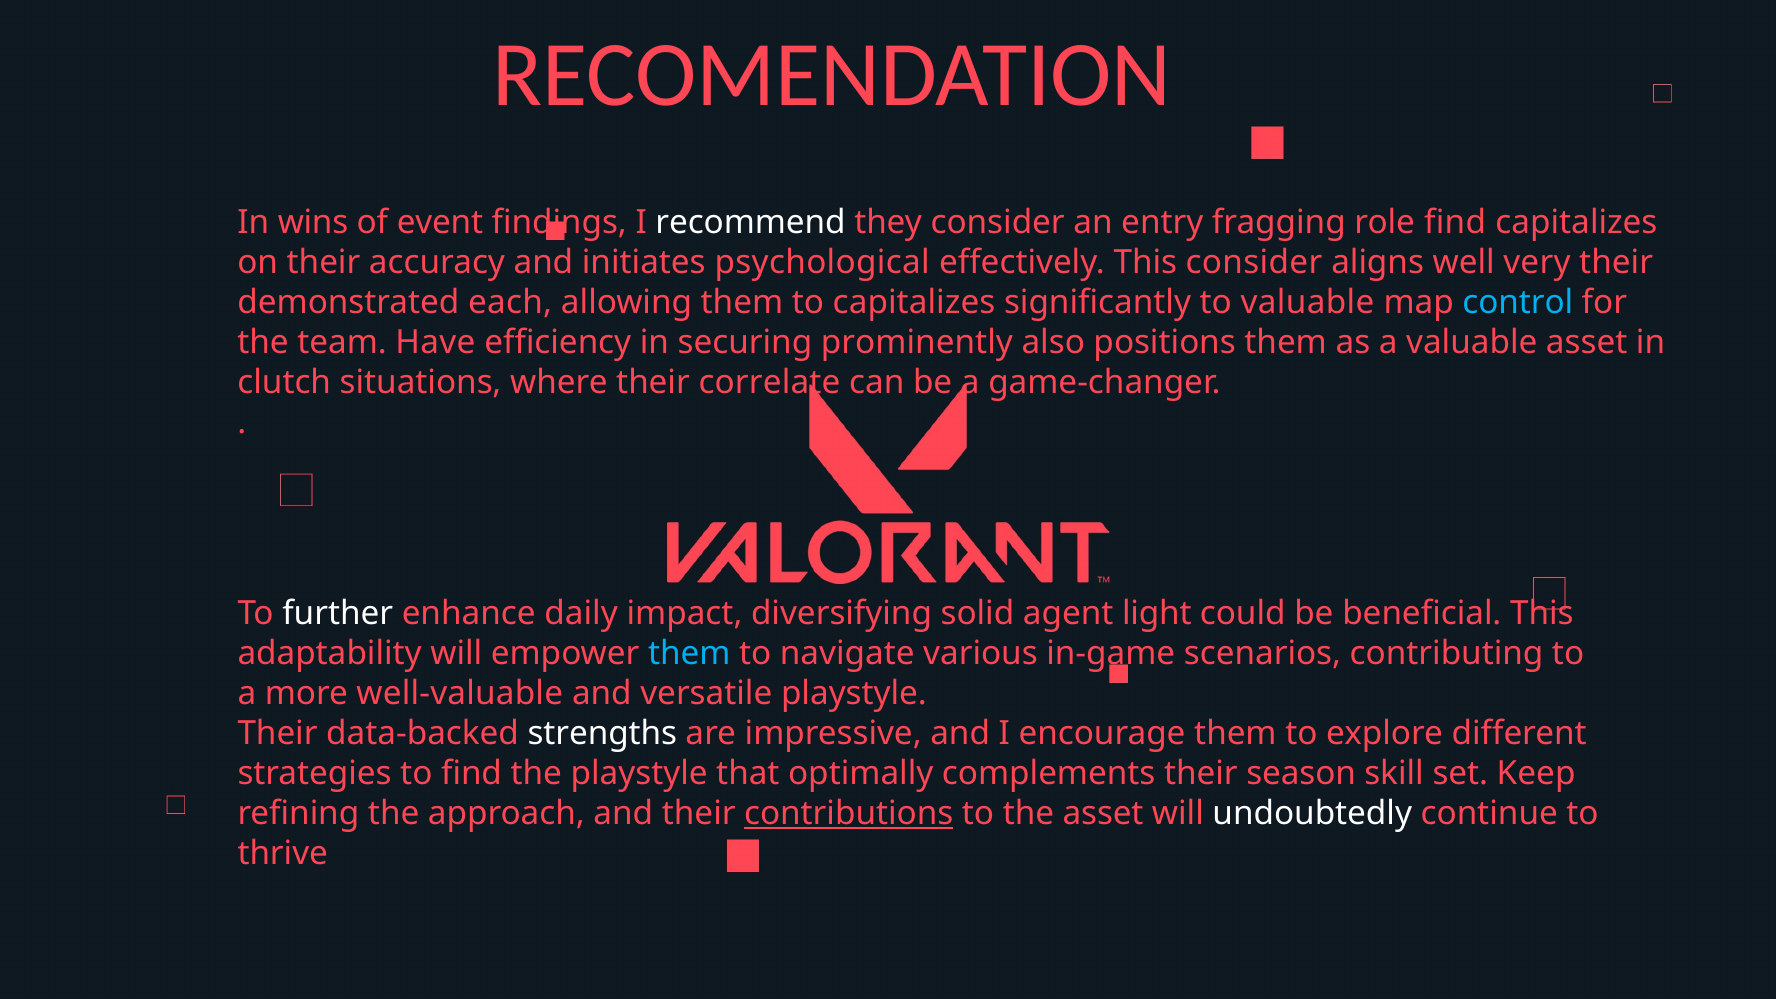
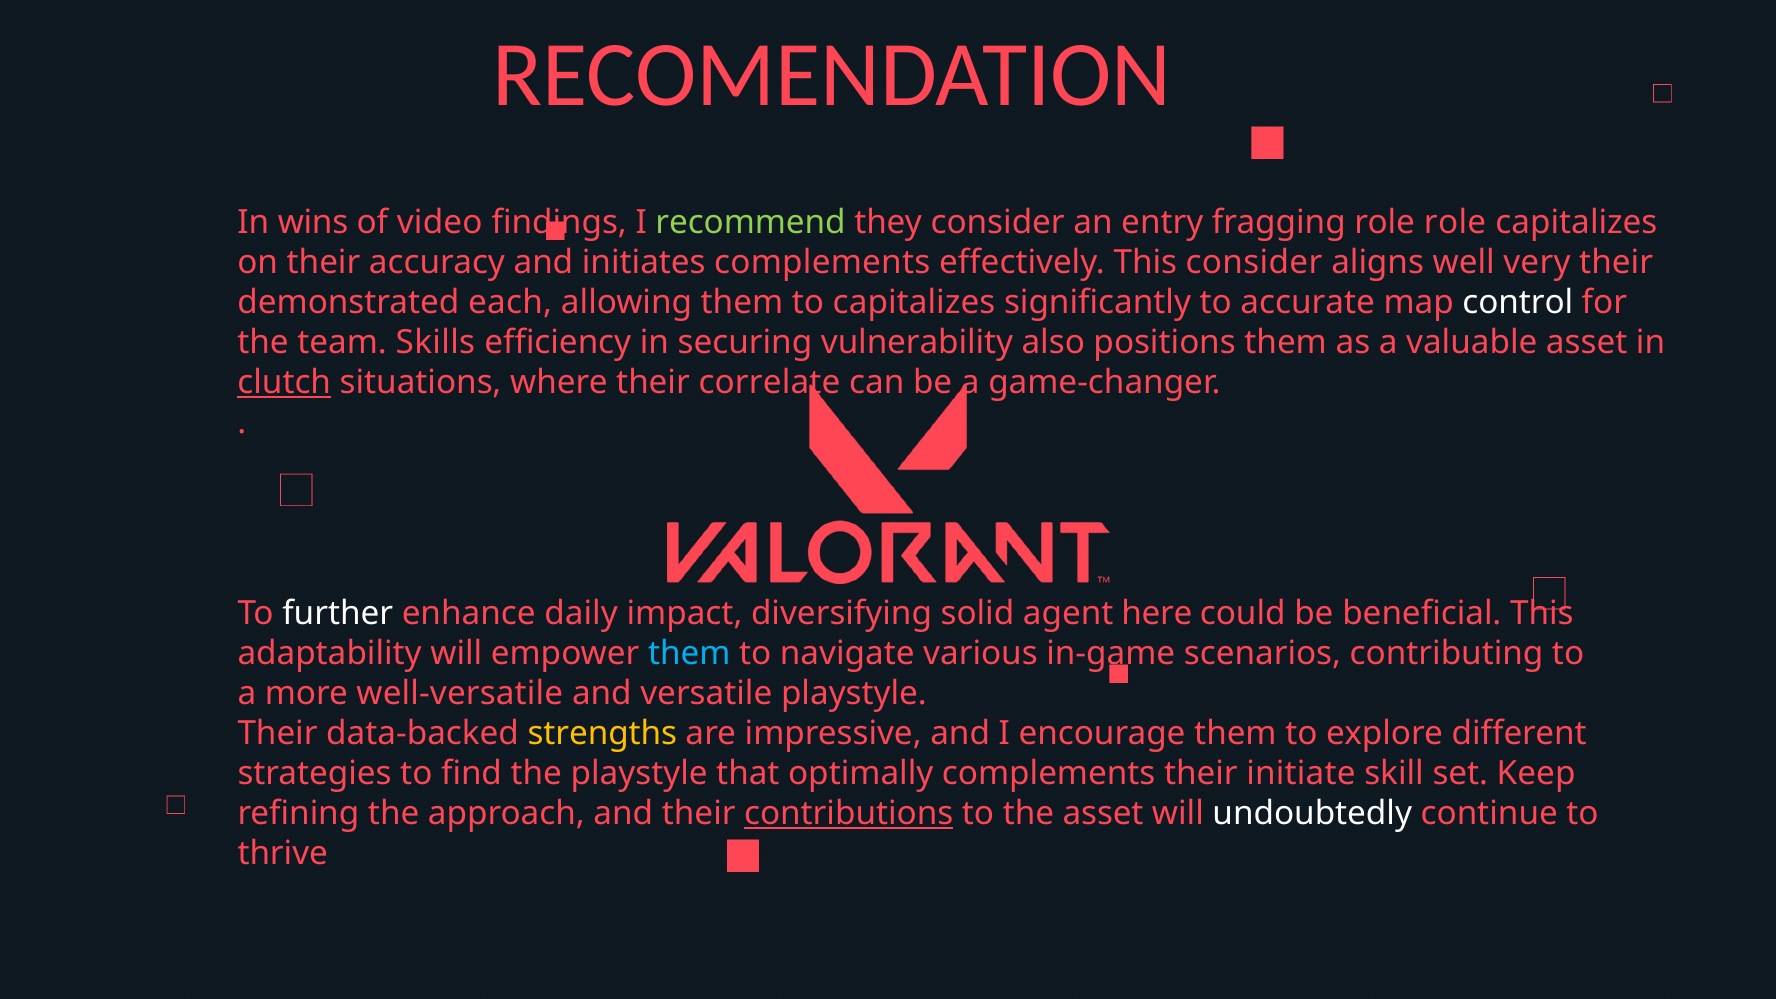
event: event -> video
recommend colour: white -> light green
role find: find -> role
initiates psychological: psychological -> complements
to valuable: valuable -> accurate
control colour: light blue -> white
Have: Have -> Skills
prominently: prominently -> vulnerability
clutch underline: none -> present
light: light -> here
well-valuable: well-valuable -> well-versatile
strengths colour: white -> yellow
season: season -> initiate
